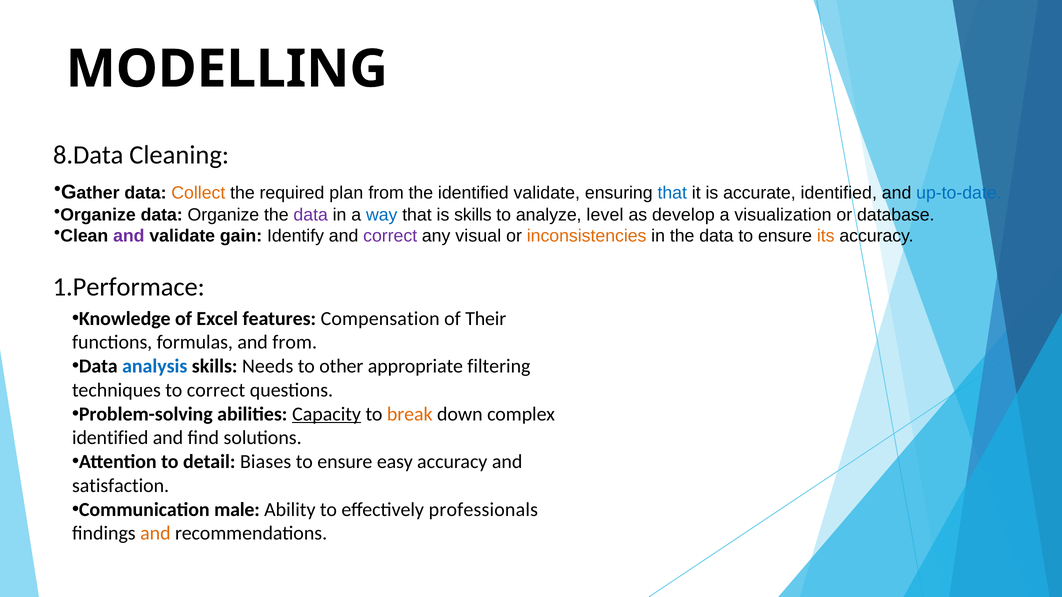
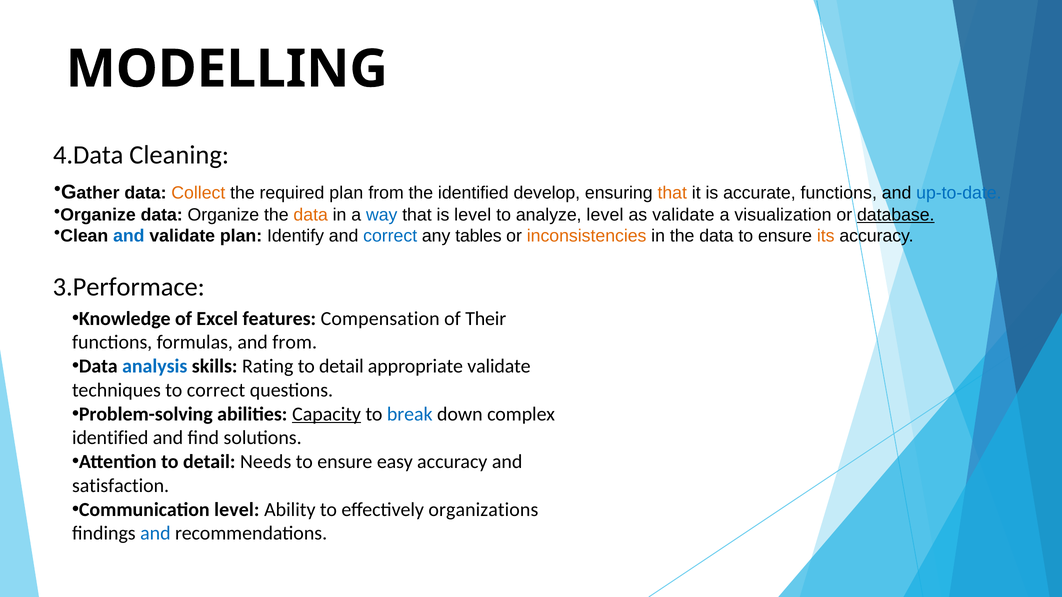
8.Data: 8.Data -> 4.Data
identified validate: validate -> develop
that at (672, 193) colour: blue -> orange
accurate identified: identified -> functions
data at (311, 215) colour: purple -> orange
is skills: skills -> level
as develop: develop -> validate
database underline: none -> present
and at (129, 236) colour: purple -> blue
validate gain: gain -> plan
correct at (390, 236) colour: purple -> blue
visual: visual -> tables
1.Performace: 1.Performace -> 3.Performace
Needs: Needs -> Rating
other at (341, 366): other -> detail
appropriate filtering: filtering -> validate
break colour: orange -> blue
Biases: Biases -> Needs
Communication male: male -> level
professionals: professionals -> organizations
and at (155, 534) colour: orange -> blue
